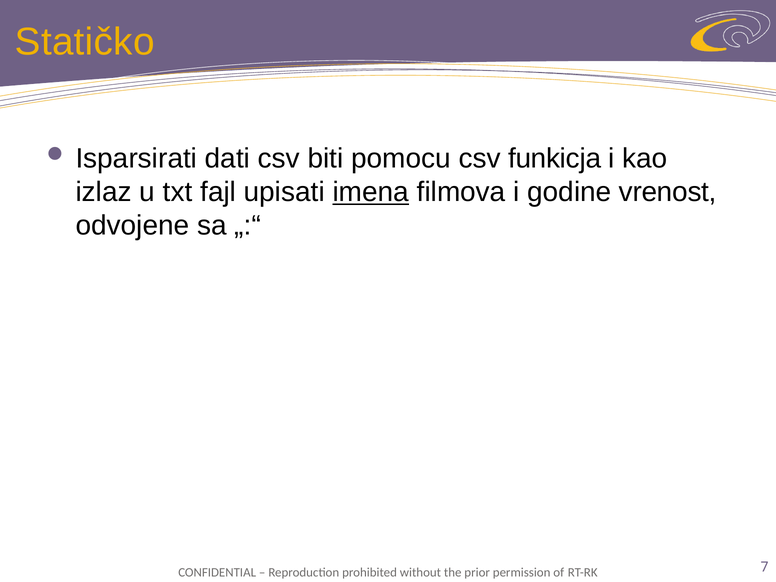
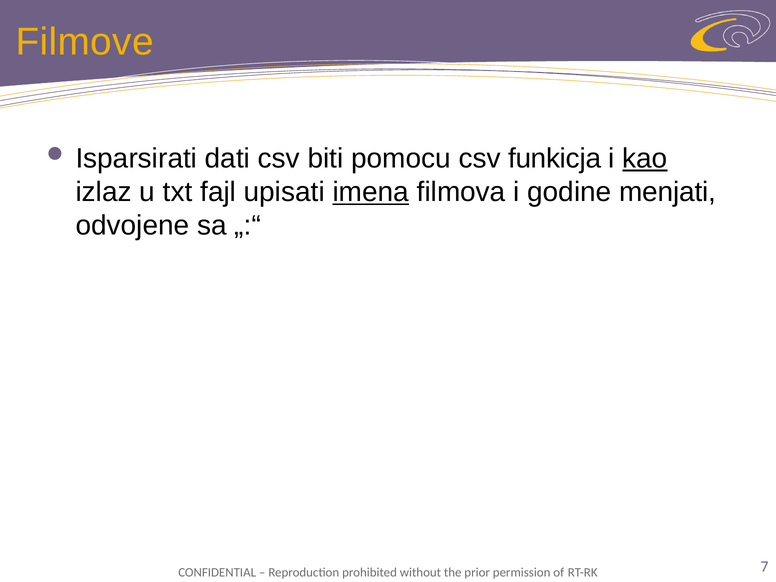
Statičko: Statičko -> Filmove
kao underline: none -> present
vrenost: vrenost -> menjati
